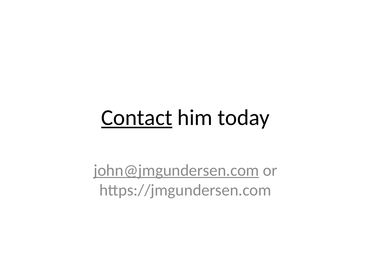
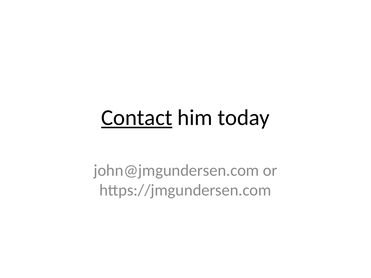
john@jmgundersen.com underline: present -> none
